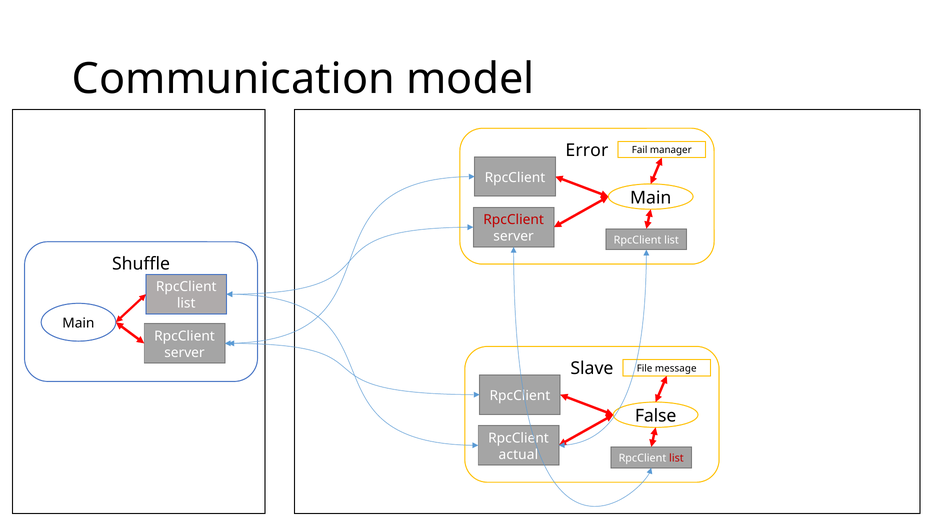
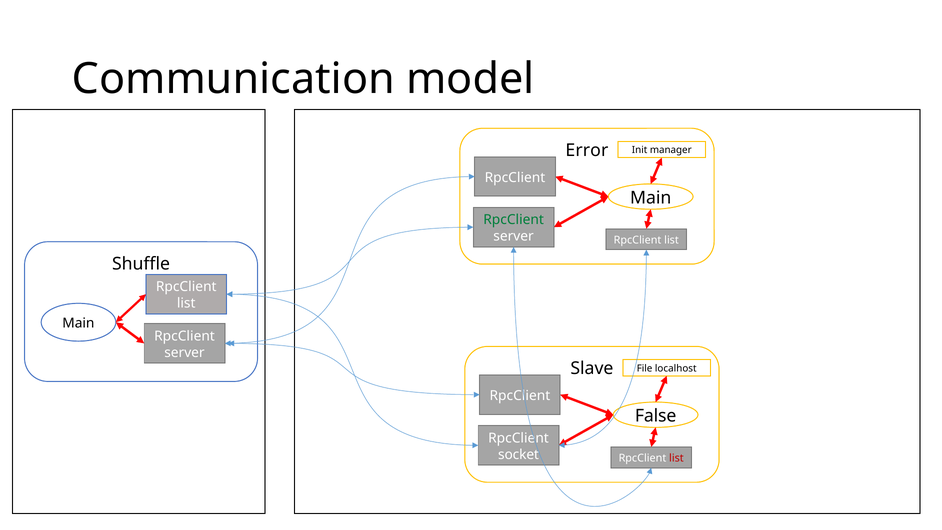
Fail: Fail -> Init
RpcClient at (514, 220) colour: red -> green
message: message -> localhost
actual: actual -> socket
